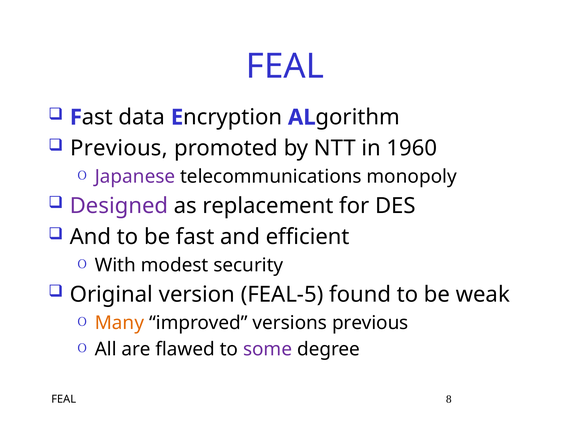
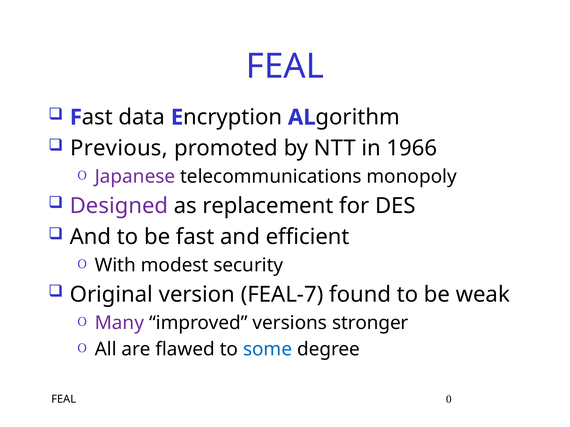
1960: 1960 -> 1966
FEAL-5: FEAL-5 -> FEAL-7
Many colour: orange -> purple
versions previous: previous -> stronger
some colour: purple -> blue
8: 8 -> 0
